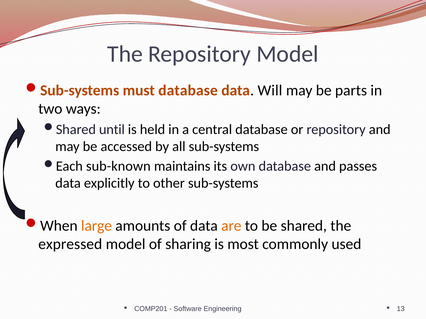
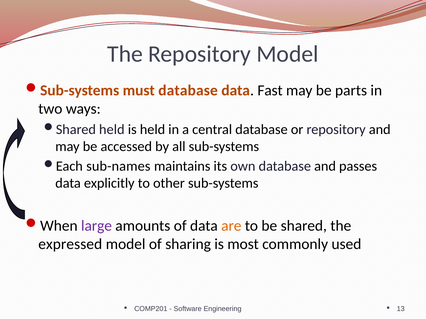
Will: Will -> Fast
until at (112, 130): until -> held
sub-known: sub-known -> sub-names
large colour: orange -> purple
